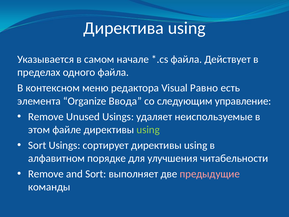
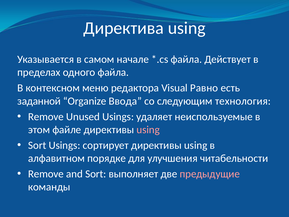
элемента: элемента -> заданной
управление: управление -> технология
using at (148, 130) colour: light green -> pink
